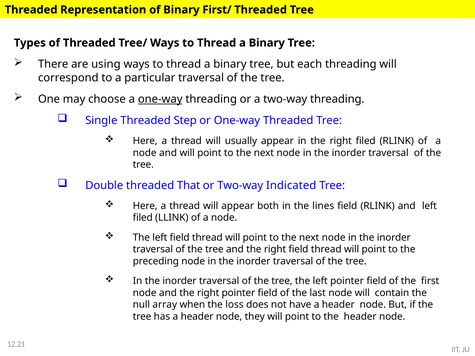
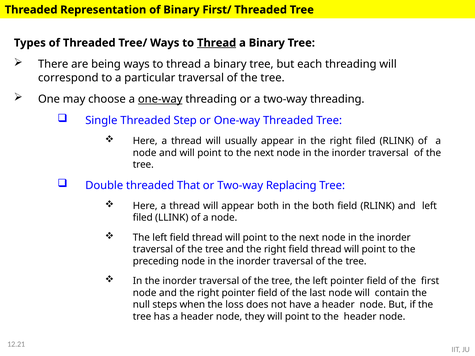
Thread at (217, 43) underline: none -> present
using: using -> being
Indicated: Indicated -> Replacing
the lines: lines -> both
array: array -> steps
